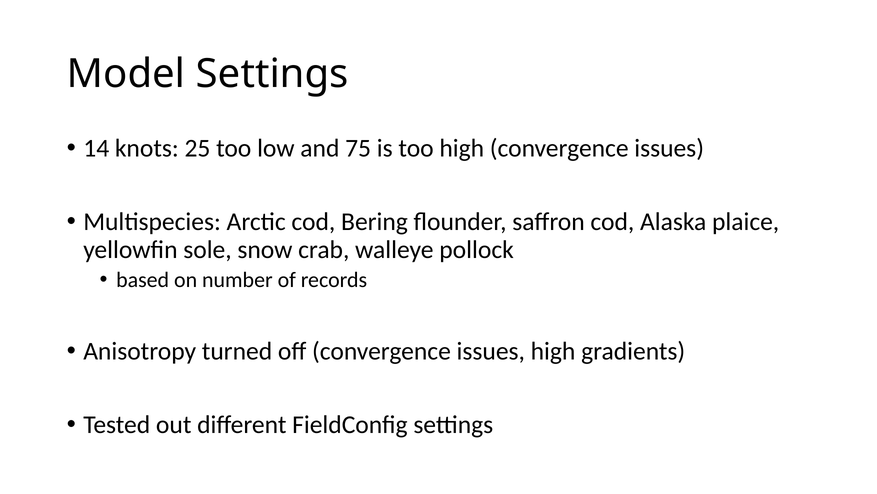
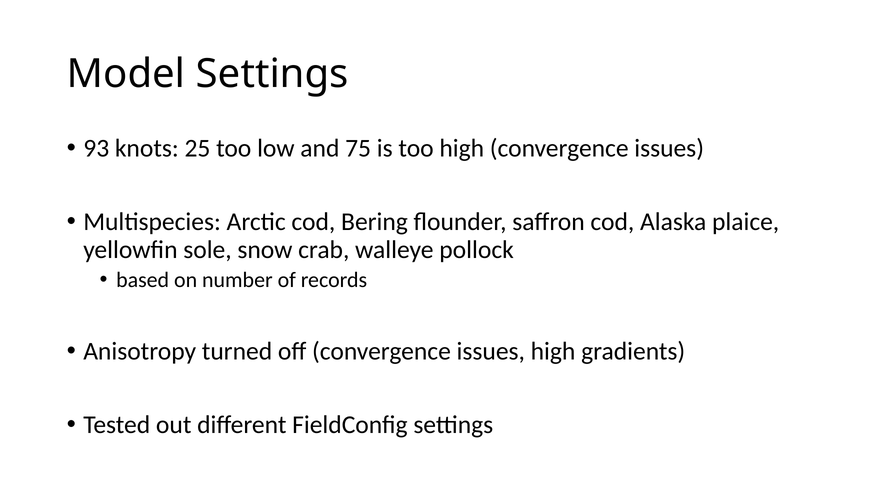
14: 14 -> 93
